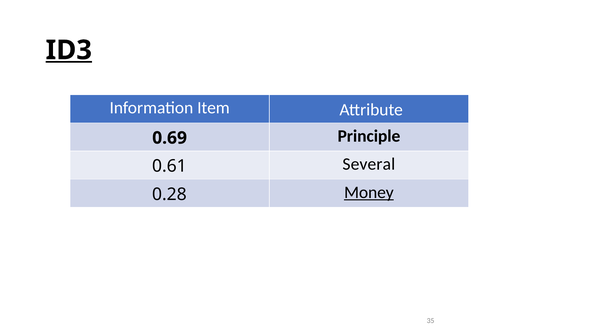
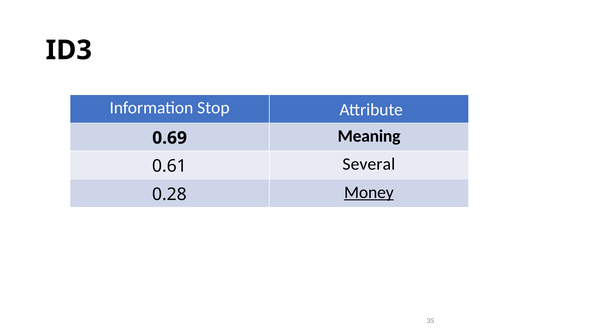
ID3 underline: present -> none
Item: Item -> Stop
Principle: Principle -> Meaning
